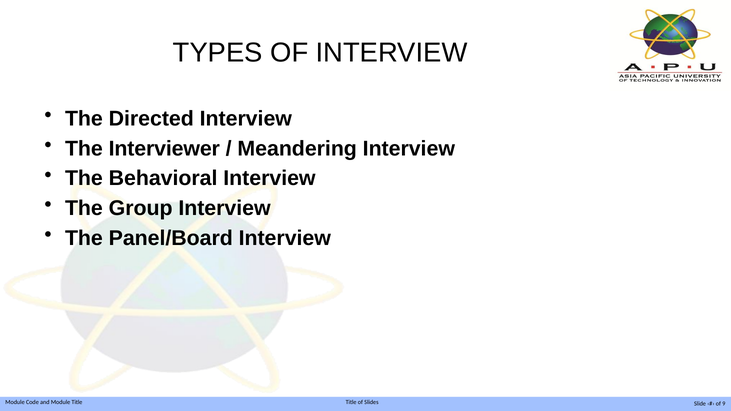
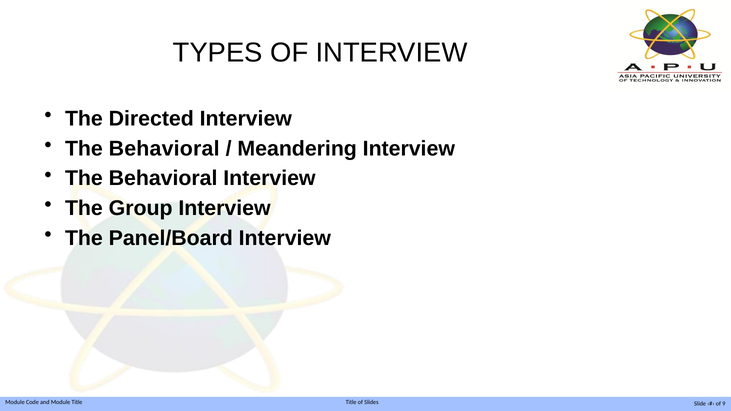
Interviewer at (164, 149): Interviewer -> Behavioral
